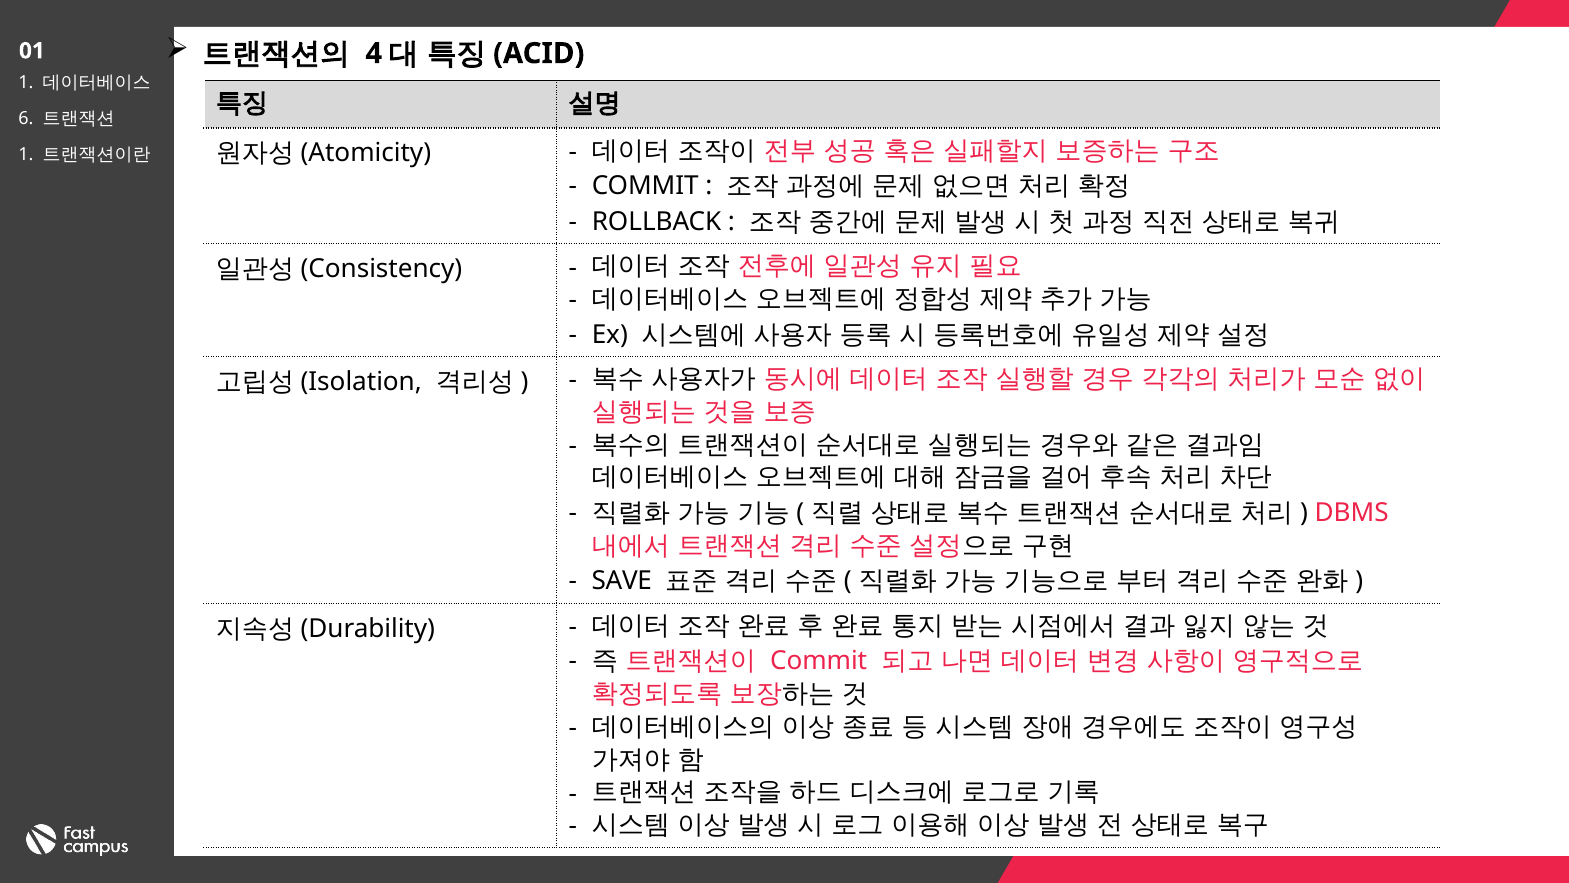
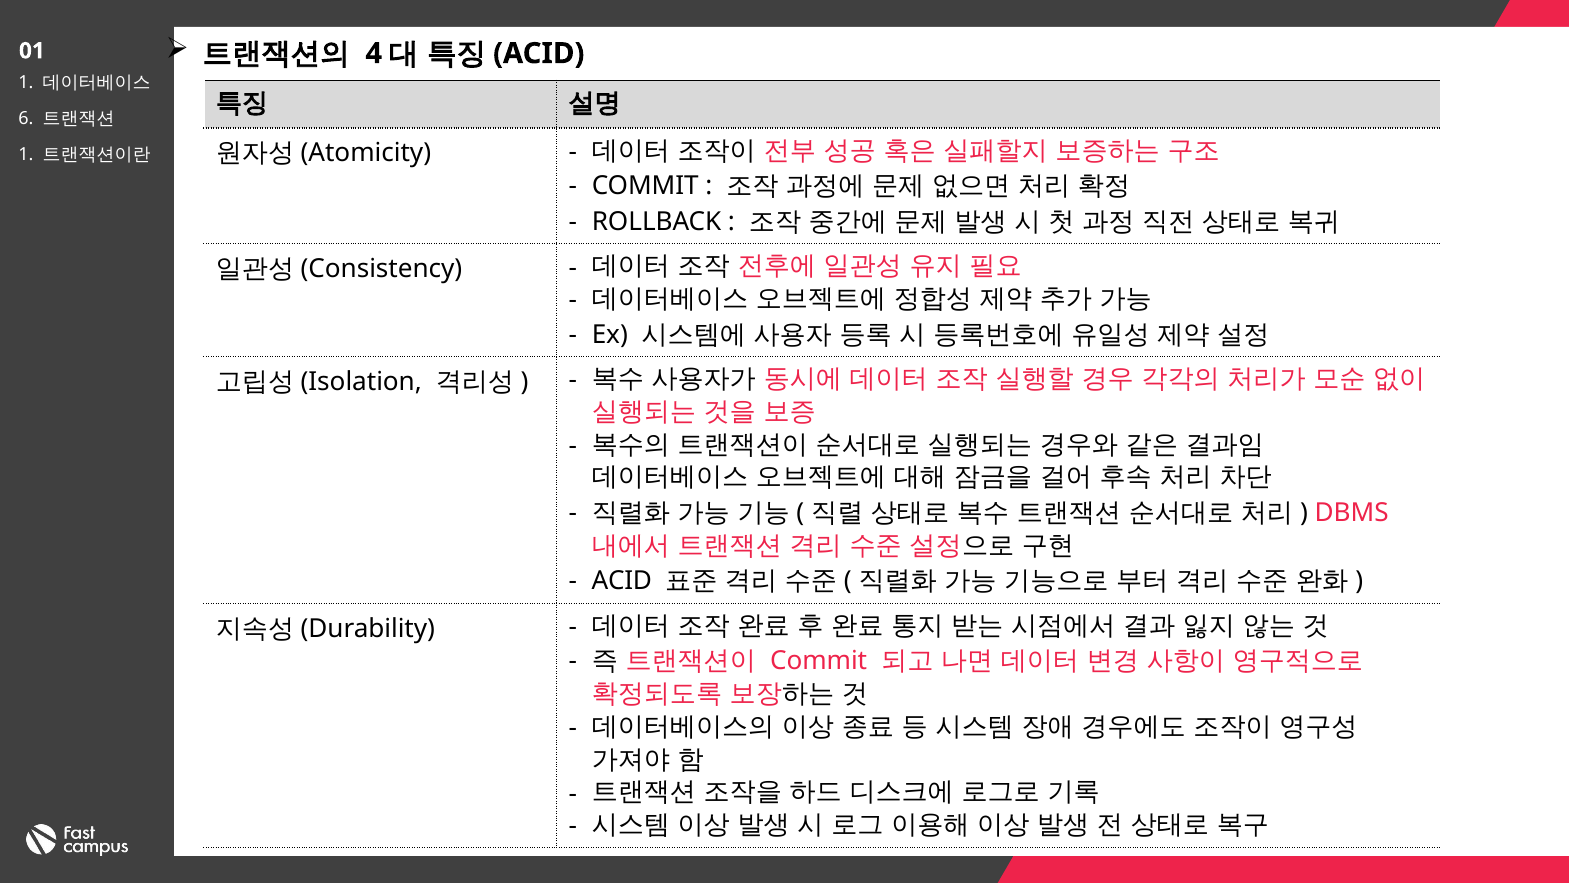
SAVE at (622, 581): SAVE -> ACID
